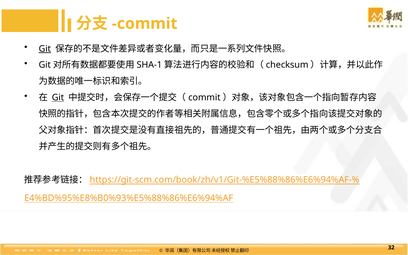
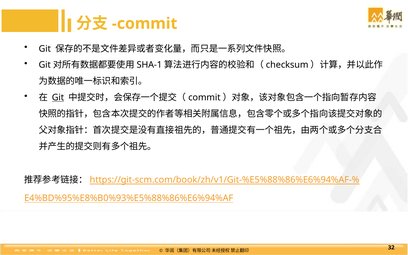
Git at (45, 49) underline: present -> none
